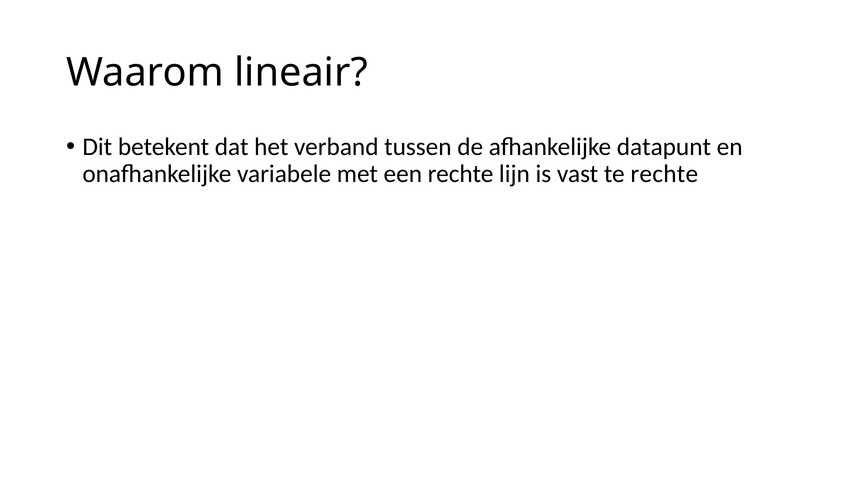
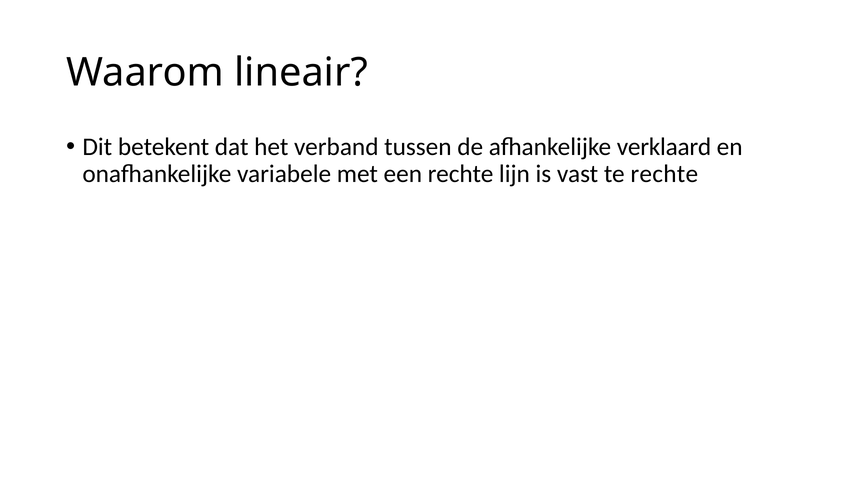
datapunt: datapunt -> verklaard
